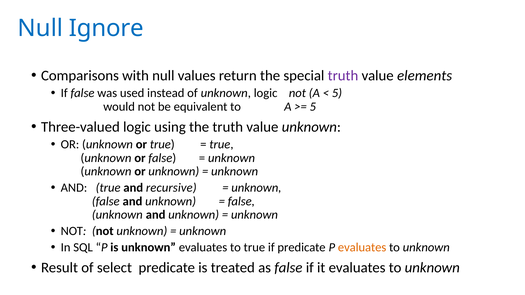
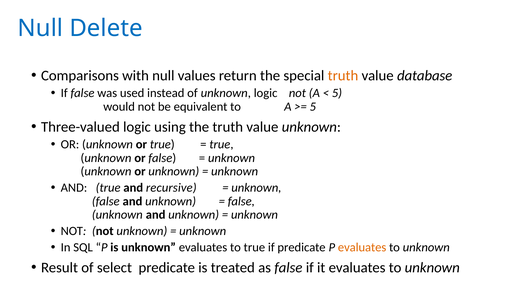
Ignore: Ignore -> Delete
truth at (343, 76) colour: purple -> orange
elements: elements -> database
